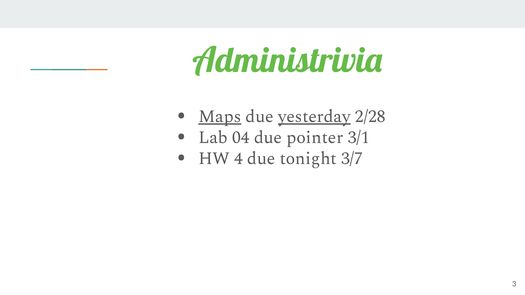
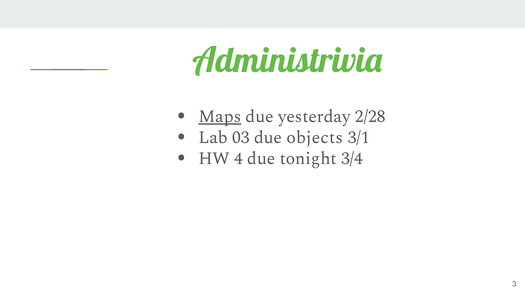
yesterday underline: present -> none
04: 04 -> 03
pointer: pointer -> objects
3/7: 3/7 -> 3/4
